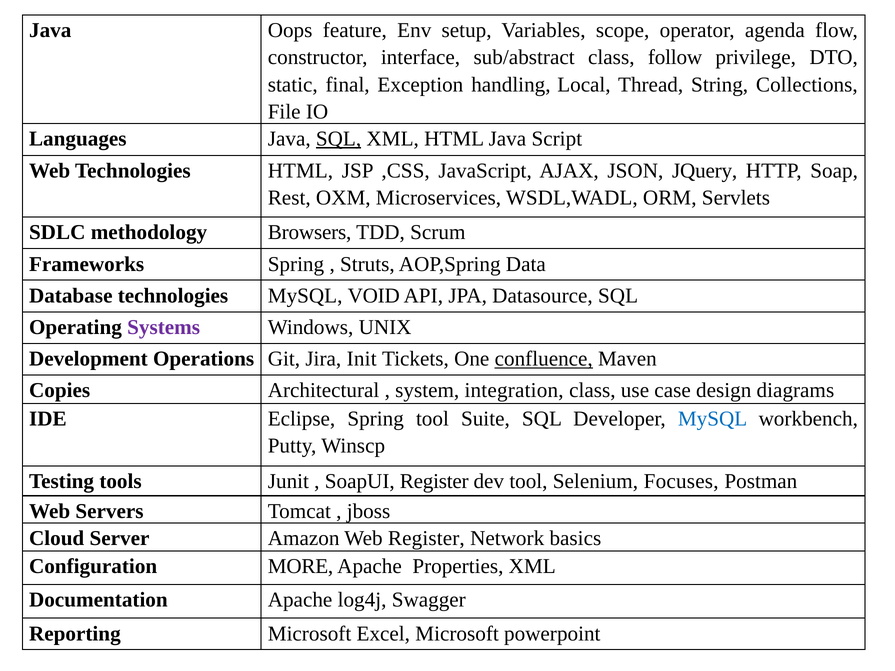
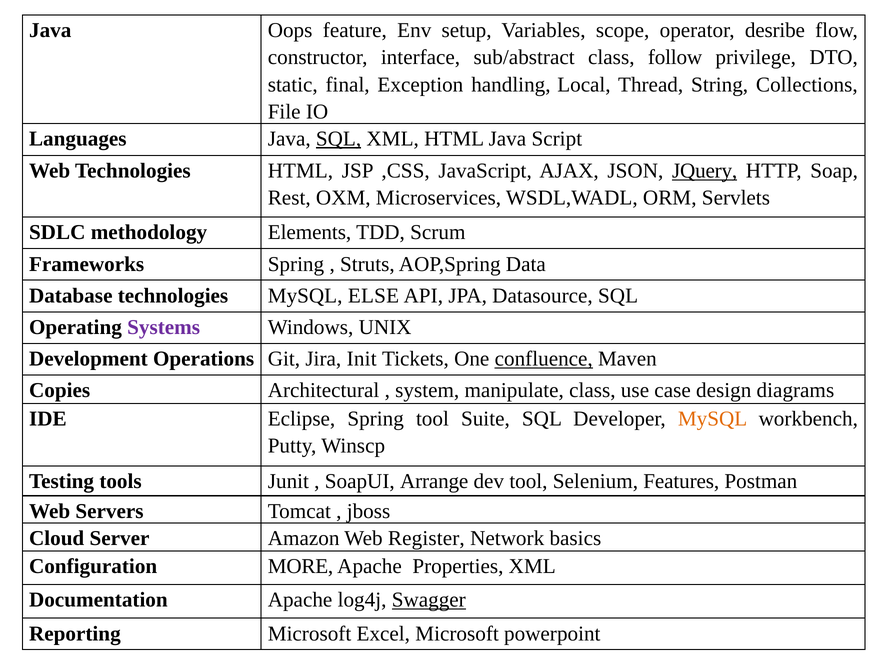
agenda: agenda -> desribe
JQuery underline: none -> present
Browsers: Browsers -> Elements
VOID: VOID -> ELSE
integration: integration -> manipulate
MySQL at (713, 419) colour: blue -> orange
SoapUI Register: Register -> Arrange
Focuses: Focuses -> Features
Swagger underline: none -> present
